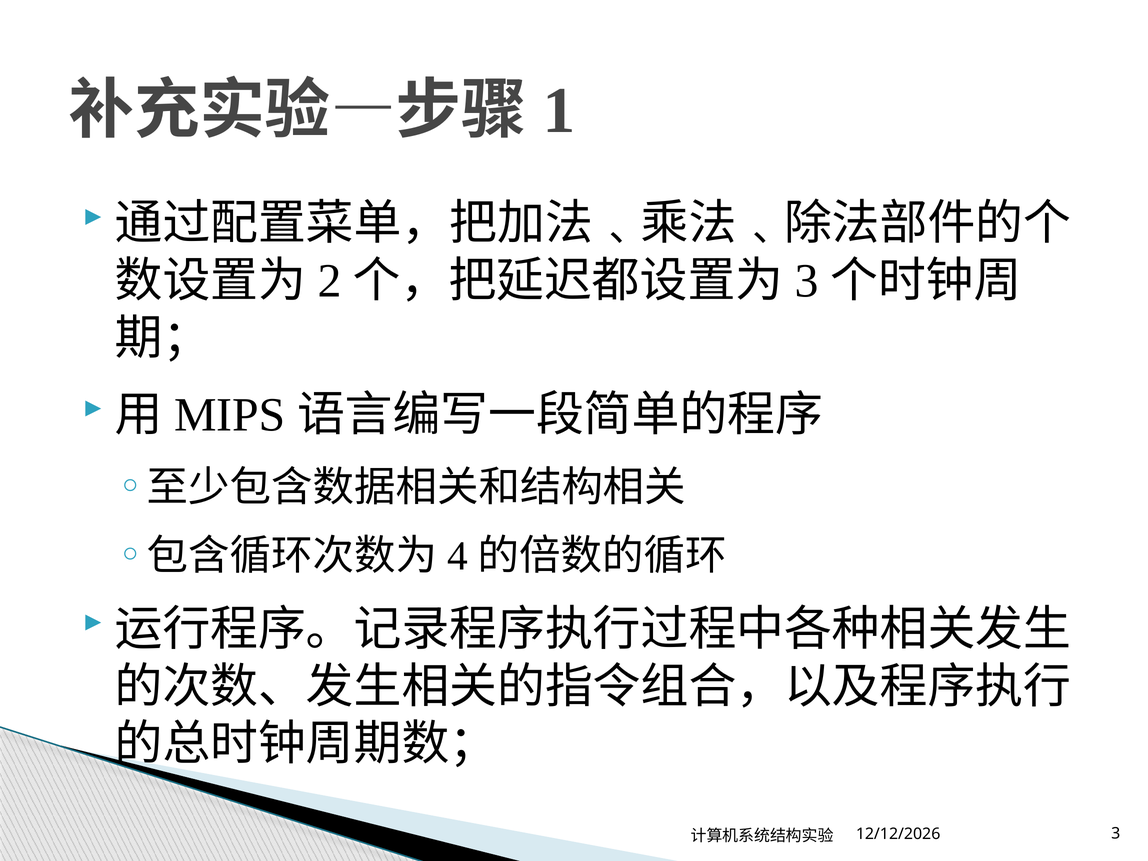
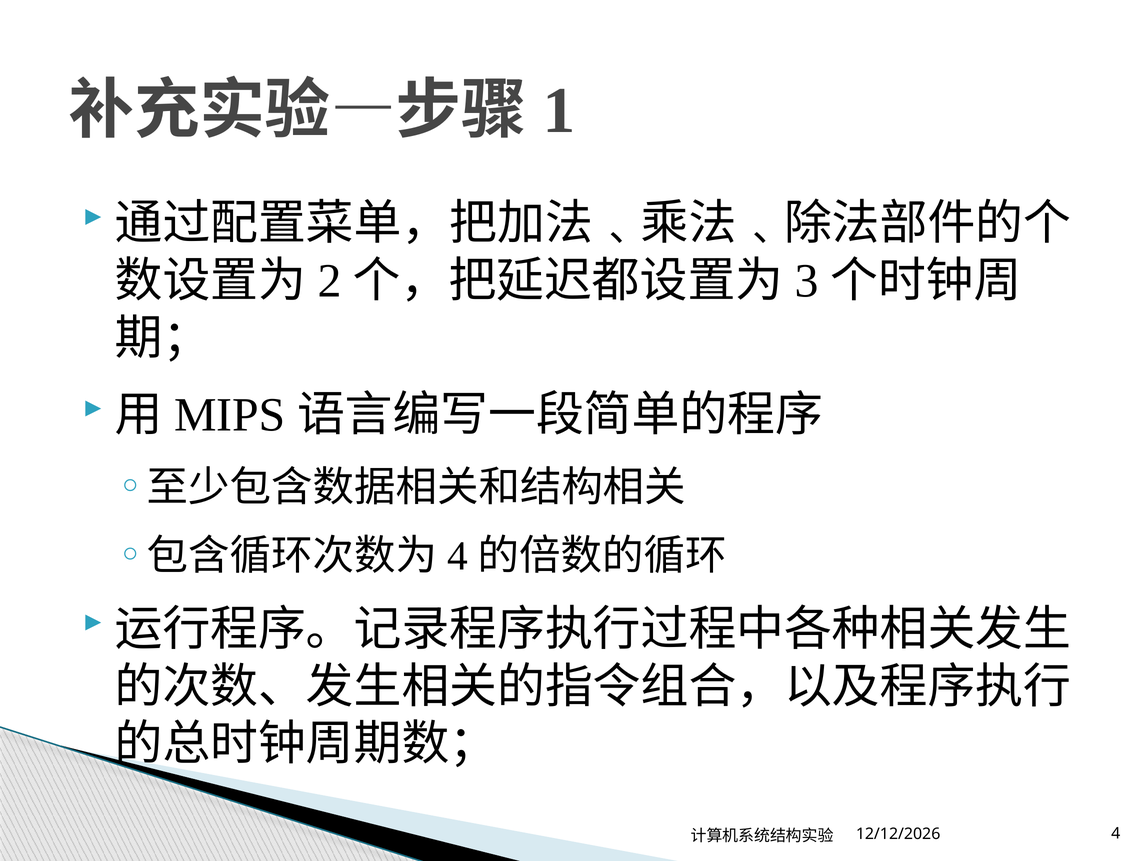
3 at (1116, 834): 3 -> 4
